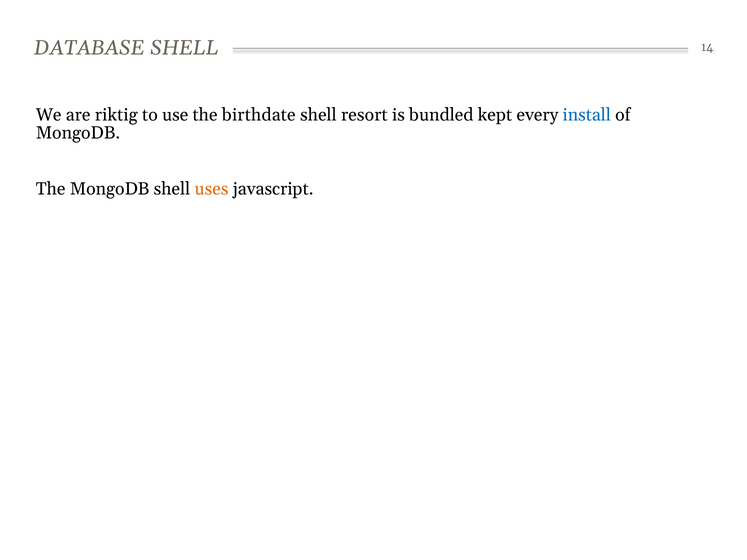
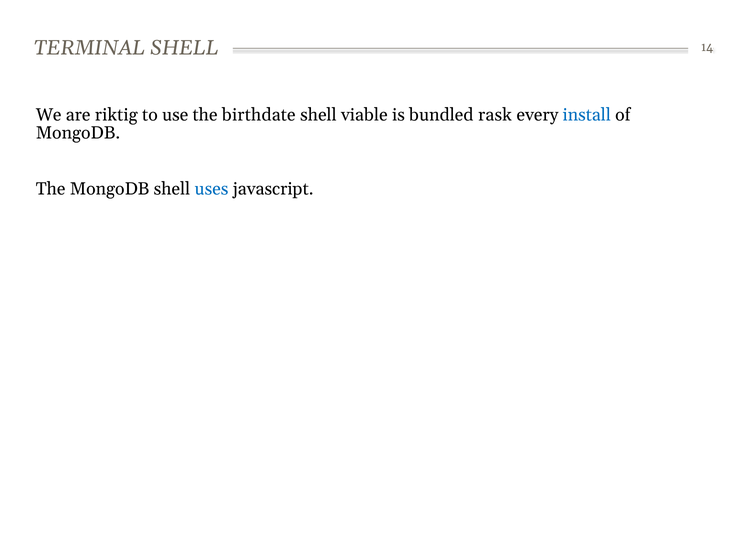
DATABASE: DATABASE -> TERMINAL
resort: resort -> viable
kept: kept -> rask
uses colour: orange -> blue
